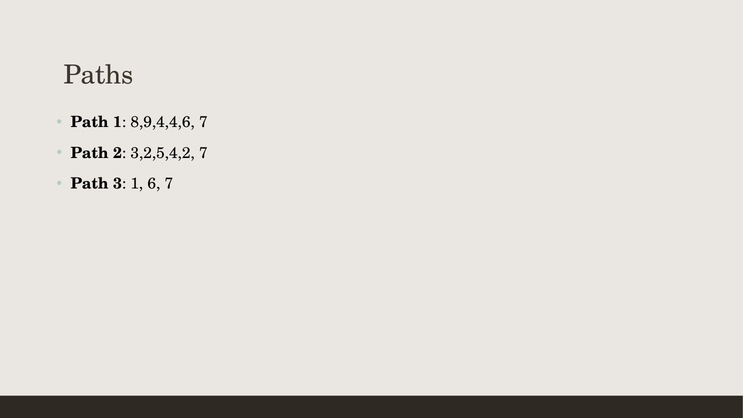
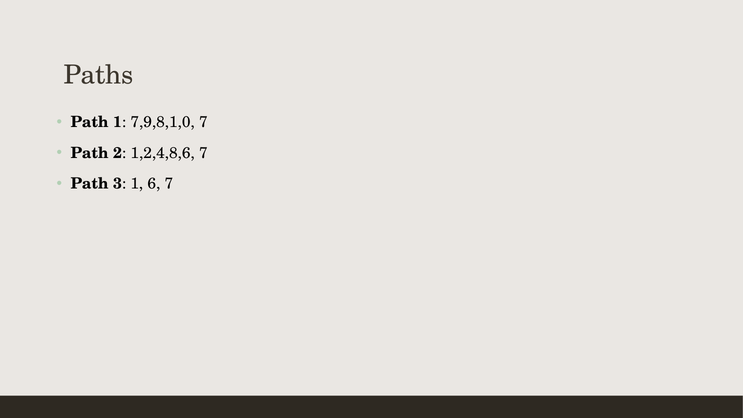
8,9,4,4,6: 8,9,4,4,6 -> 7,9,8,1,0
3,2,5,4,2: 3,2,5,4,2 -> 1,2,4,8,6
